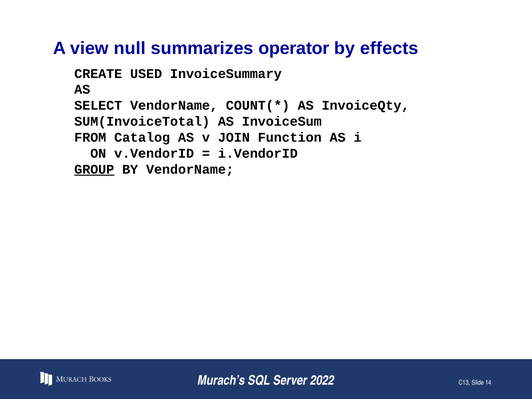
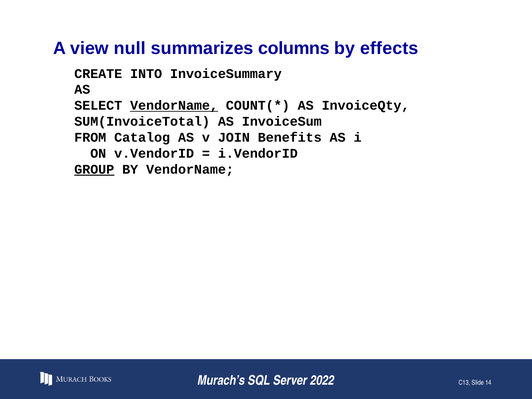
operator: operator -> columns
USED: USED -> INTO
VendorName at (174, 106) underline: none -> present
Function: Function -> Benefits
